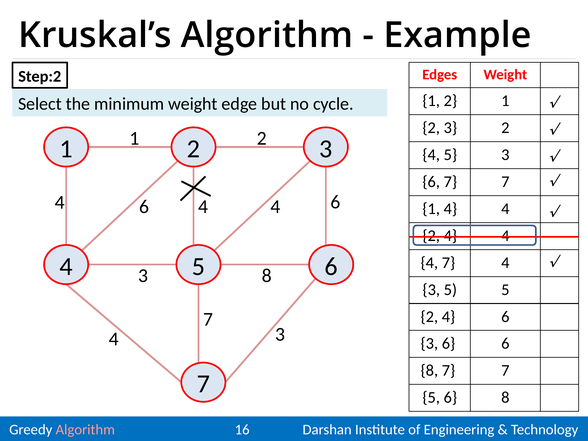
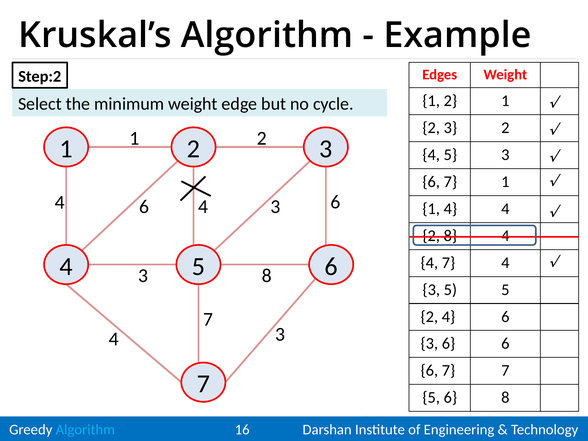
6 7 7: 7 -> 1
6 4 4: 4 -> 3
4 at (450, 236): 4 -> 8
8 at (429, 371): 8 -> 6
Algorithm at (85, 430) colour: pink -> light blue
